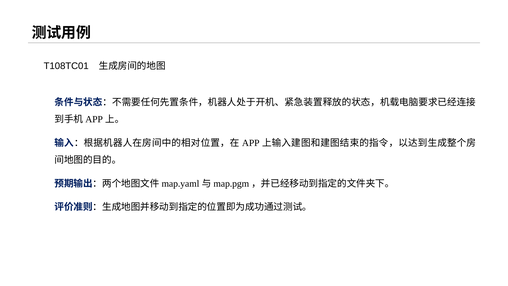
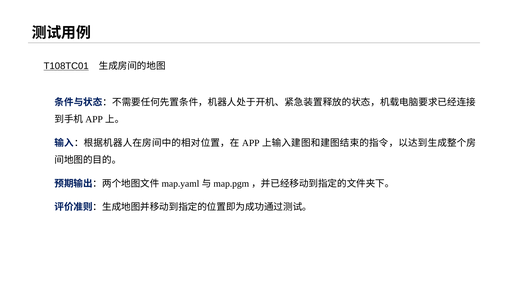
T108TC01 underline: none -> present
